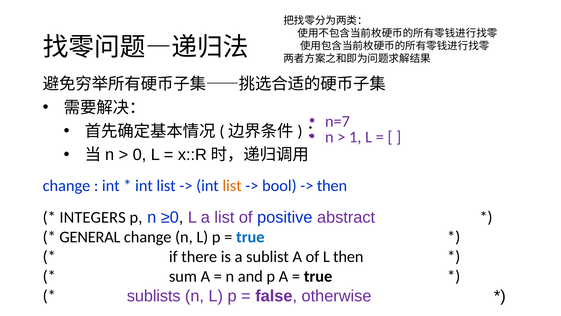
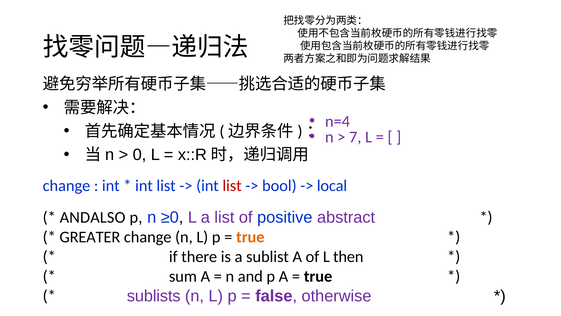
n=7: n=7 -> n=4
1: 1 -> 7
list at (232, 185) colour: orange -> red
then at (332, 185): then -> local
INTEGERS: INTEGERS -> ANDALSO
GENERAL: GENERAL -> GREATER
true at (250, 237) colour: blue -> orange
